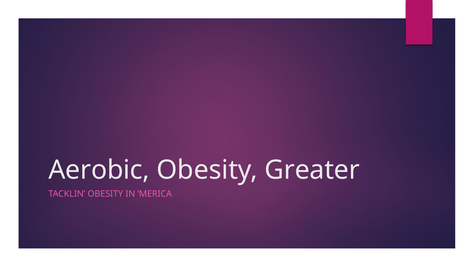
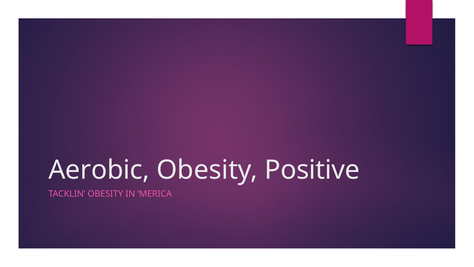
Greater: Greater -> Positive
